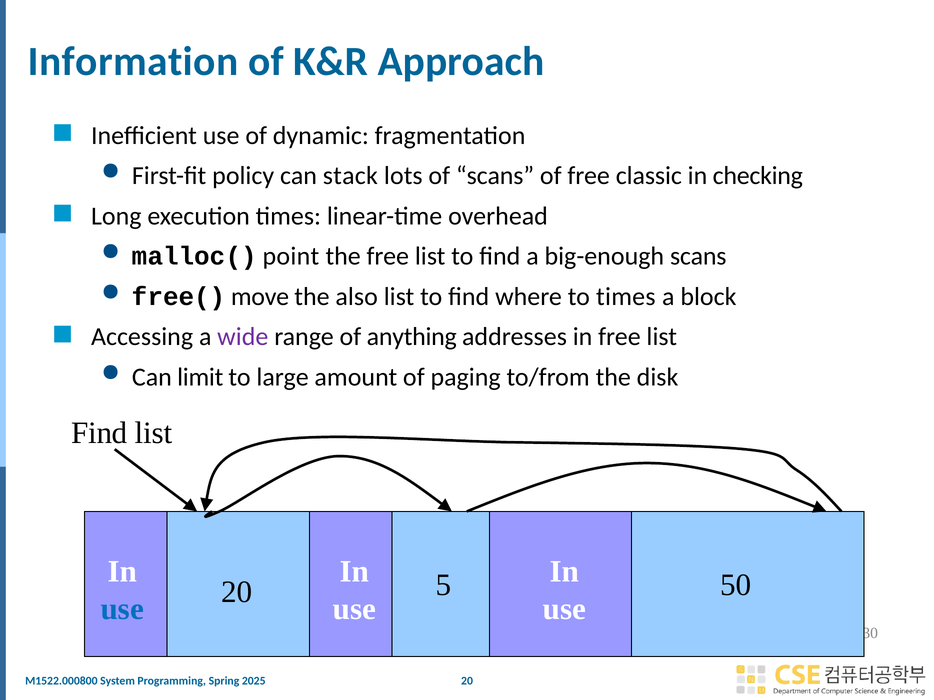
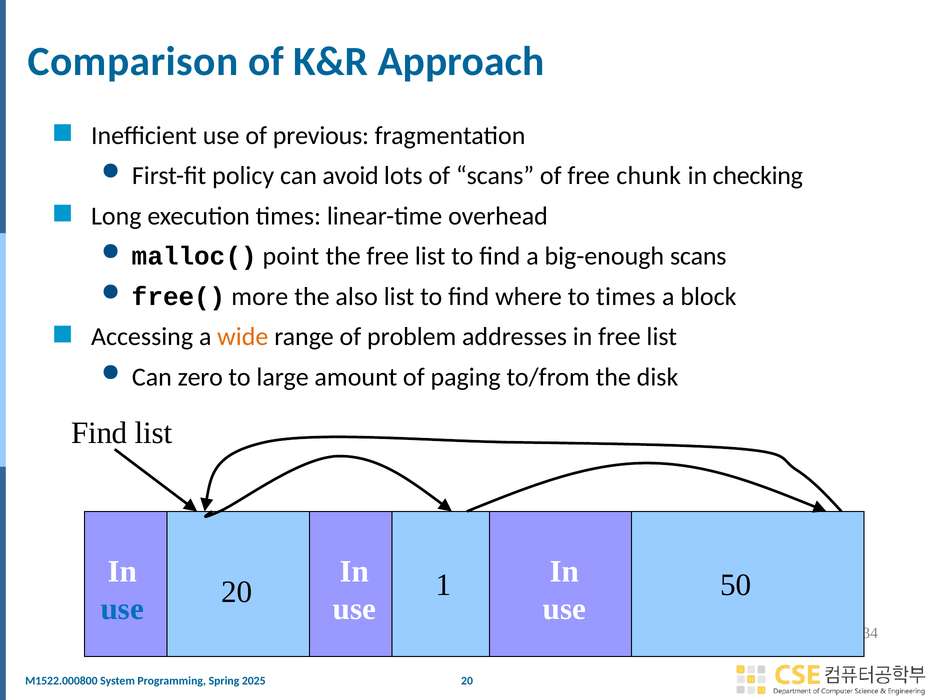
Information: Information -> Comparison
dynamic: dynamic -> previous
stack: stack -> avoid
classic: classic -> chunk
move: move -> more
wide colour: purple -> orange
anything: anything -> problem
limit: limit -> zero
5: 5 -> 1
30: 30 -> 34
